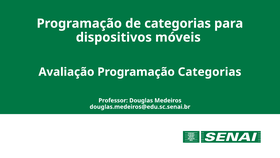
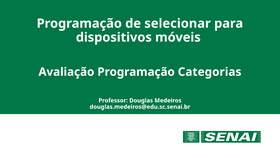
de categorias: categorias -> selecionar
